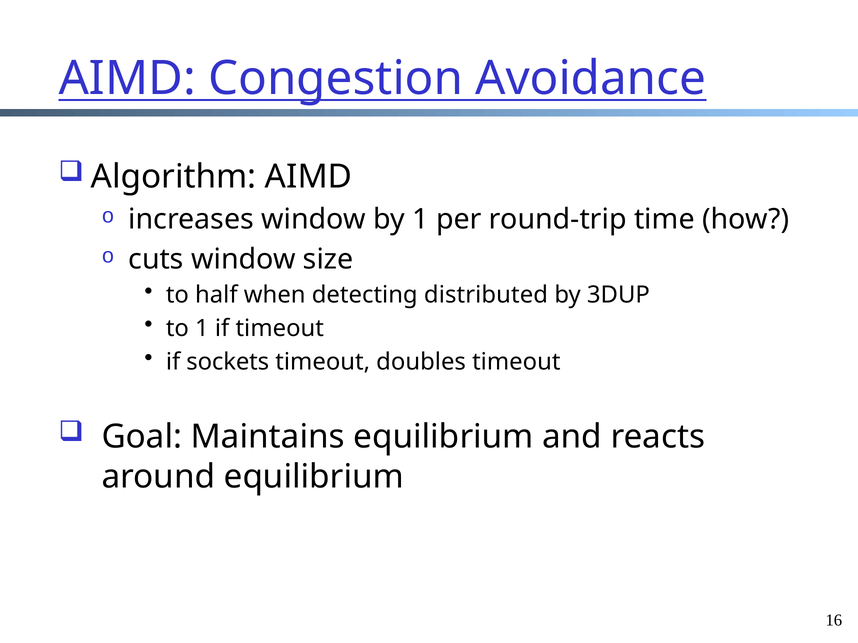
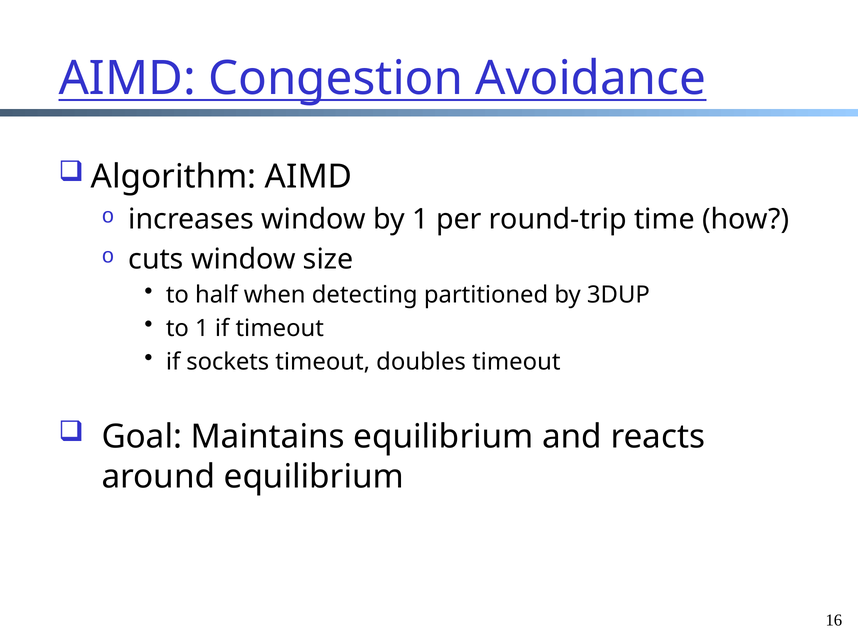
distributed: distributed -> partitioned
